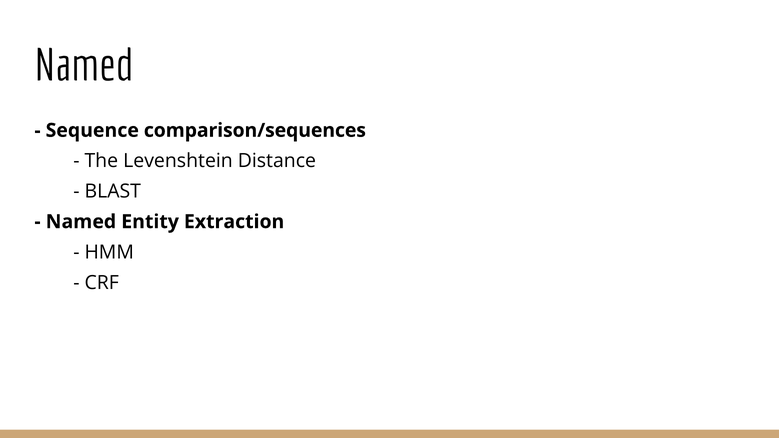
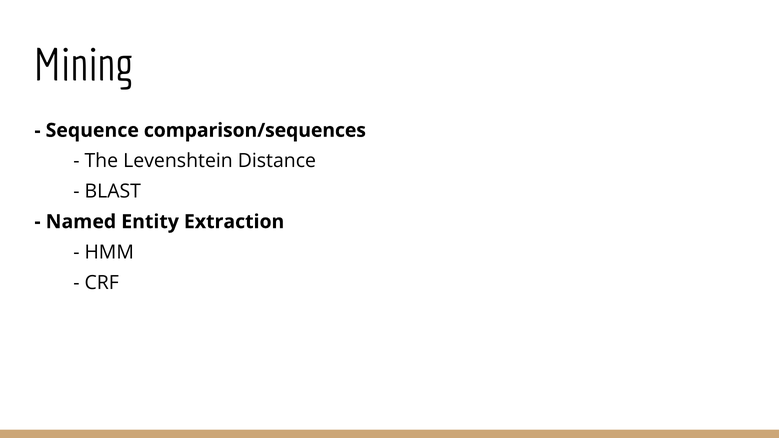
Named at (84, 66): Named -> Mining
